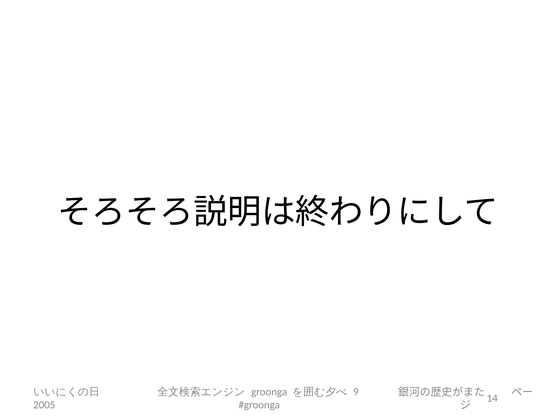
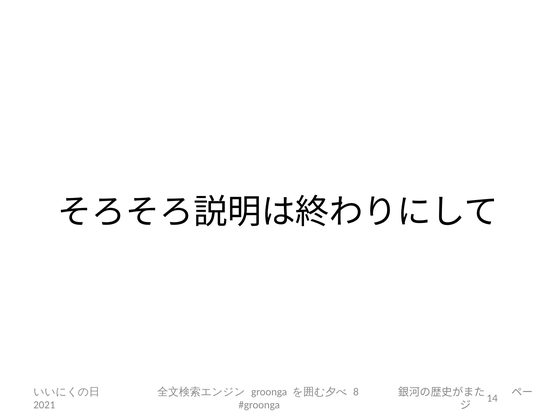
9: 9 -> 8
2005: 2005 -> 2021
